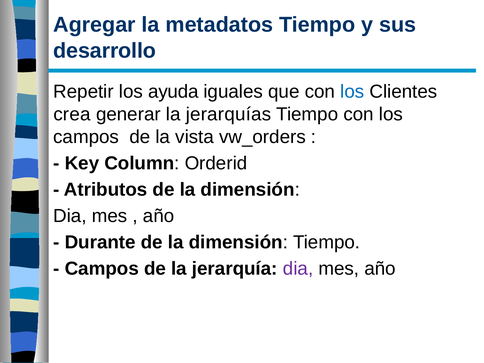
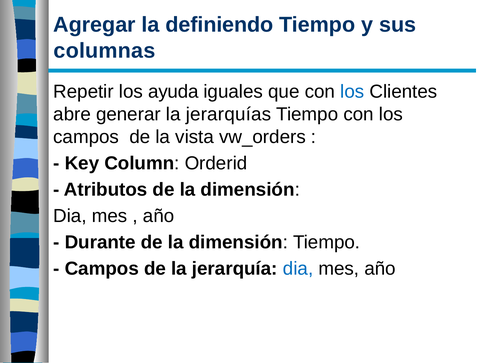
metadatos: metadatos -> definiendo
desarrollo: desarrollo -> columnas
crea: crea -> abre
dia at (298, 269) colour: purple -> blue
